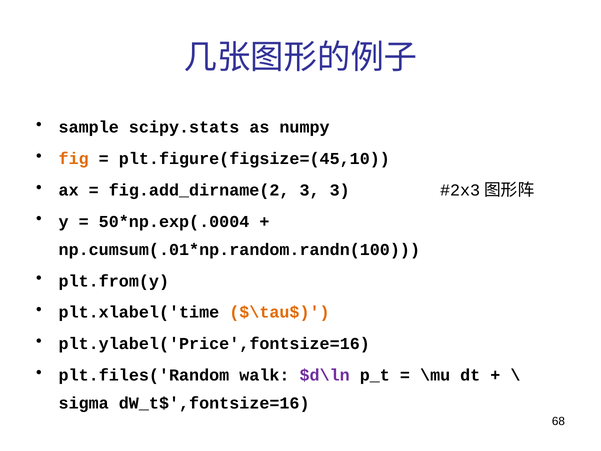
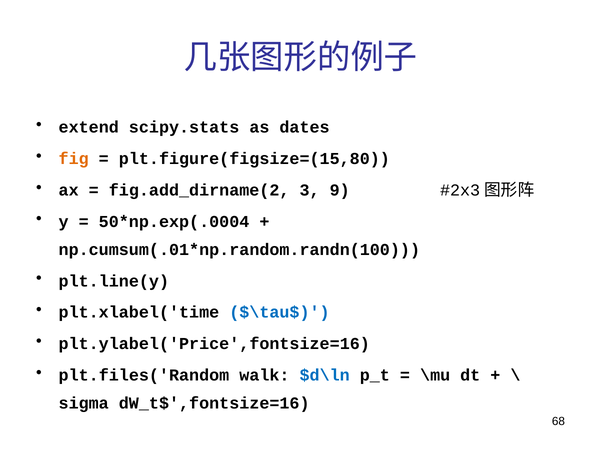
sample: sample -> extend
numpy: numpy -> dates
plt.figure(figsize=(45,10: plt.figure(figsize=(45,10 -> plt.figure(figsize=(15,80
3 3: 3 -> 9
plt.from(y: plt.from(y -> plt.line(y
$\tau$ colour: orange -> blue
$d\ln colour: purple -> blue
